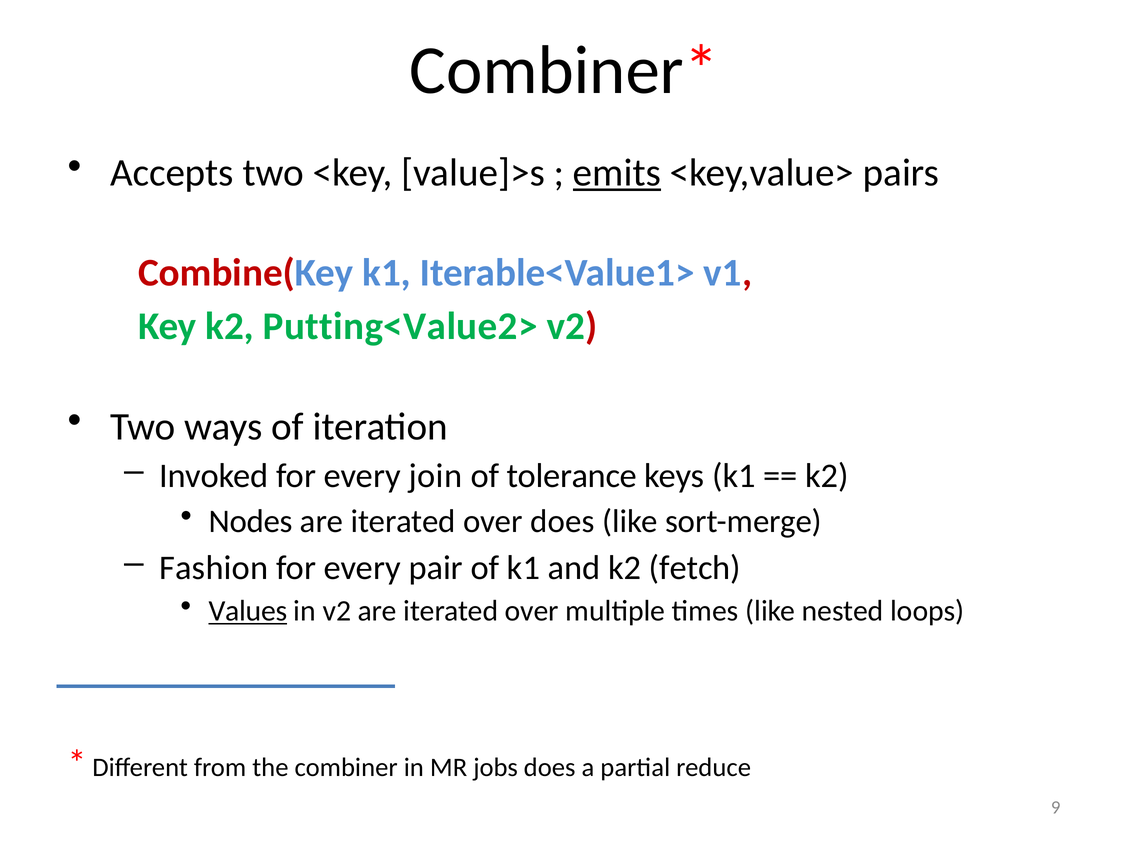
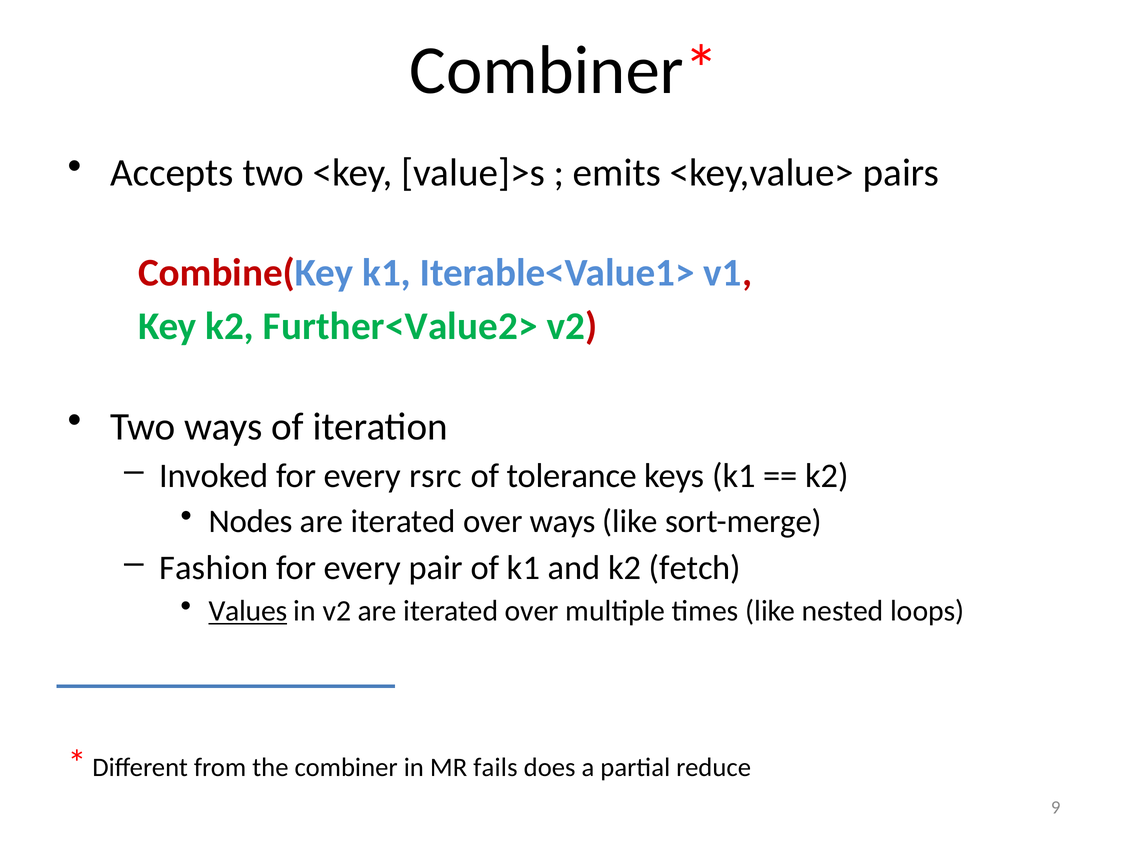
emits underline: present -> none
Putting<Value2>: Putting<Value2> -> Further<Value2>
join: join -> rsrc
over does: does -> ways
jobs: jobs -> fails
